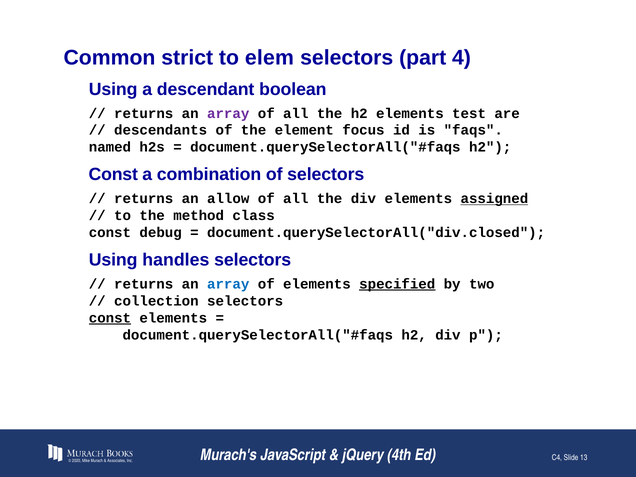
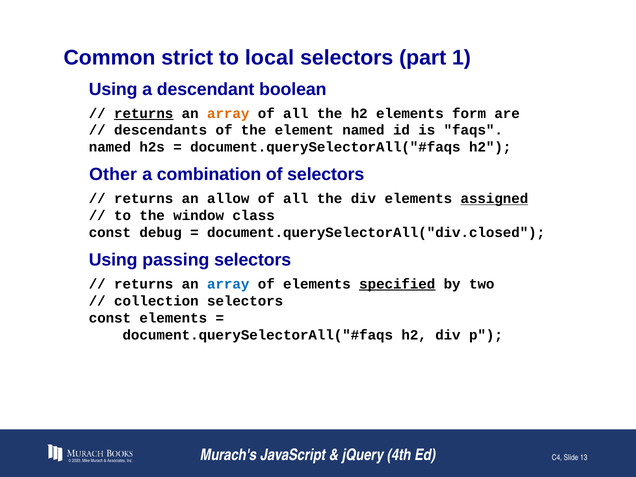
elem: elem -> local
4: 4 -> 1
returns at (144, 113) underline: none -> present
array at (228, 113) colour: purple -> orange
test: test -> form
element focus: focus -> named
Const at (113, 175): Const -> Other
method: method -> window
handles: handles -> passing
const at (110, 318) underline: present -> none
